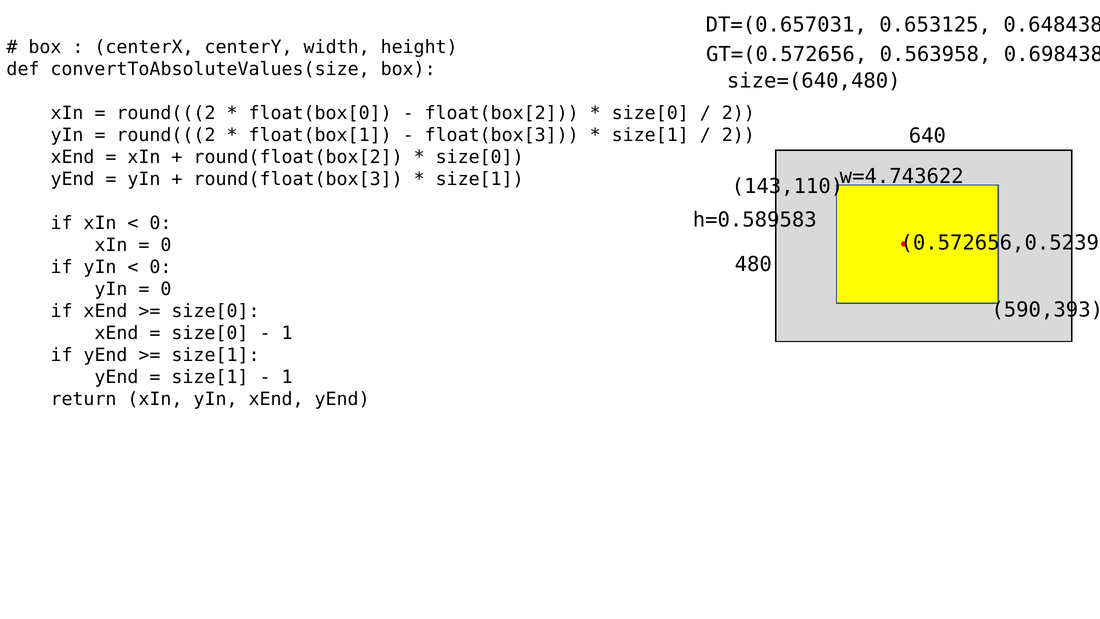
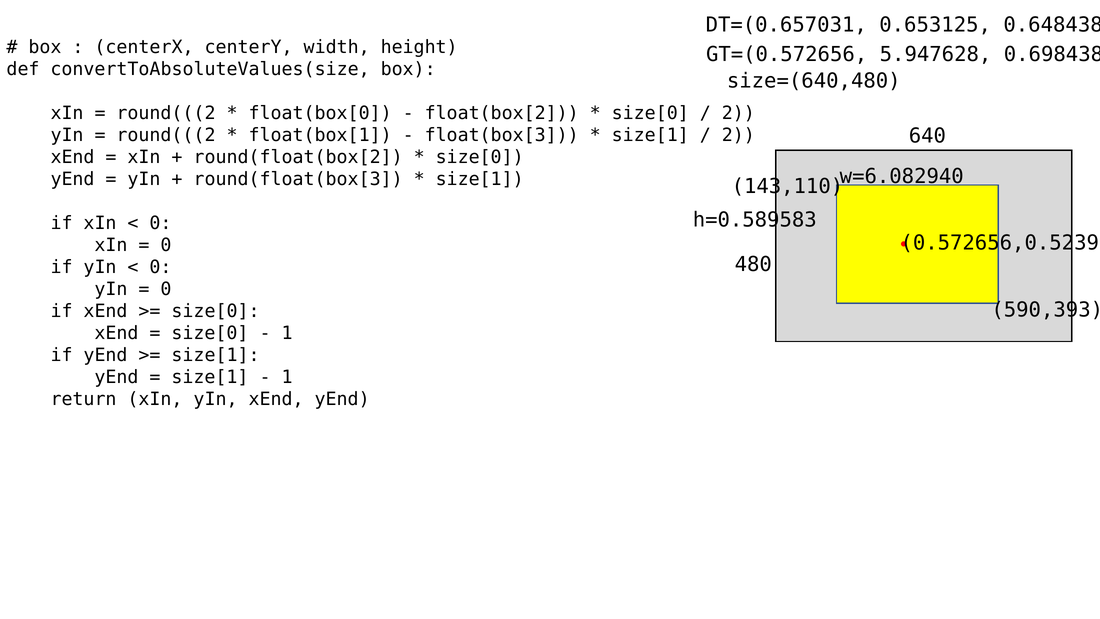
0.563958: 0.563958 -> 5.947628
w=4.743622: w=4.743622 -> w=6.082940
